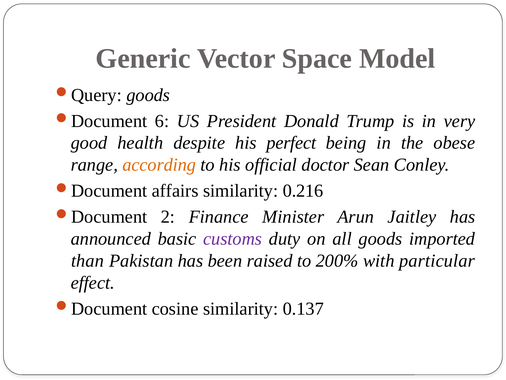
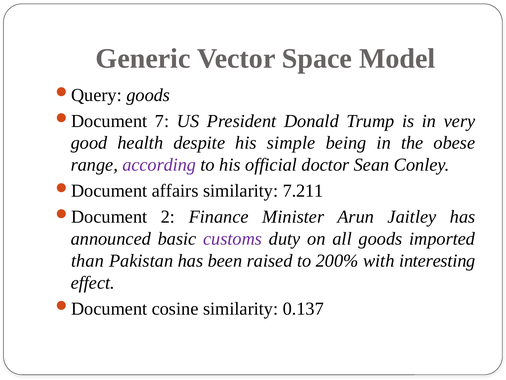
6: 6 -> 7
perfect: perfect -> simple
according colour: orange -> purple
0.216: 0.216 -> 7.211
particular: particular -> interesting
